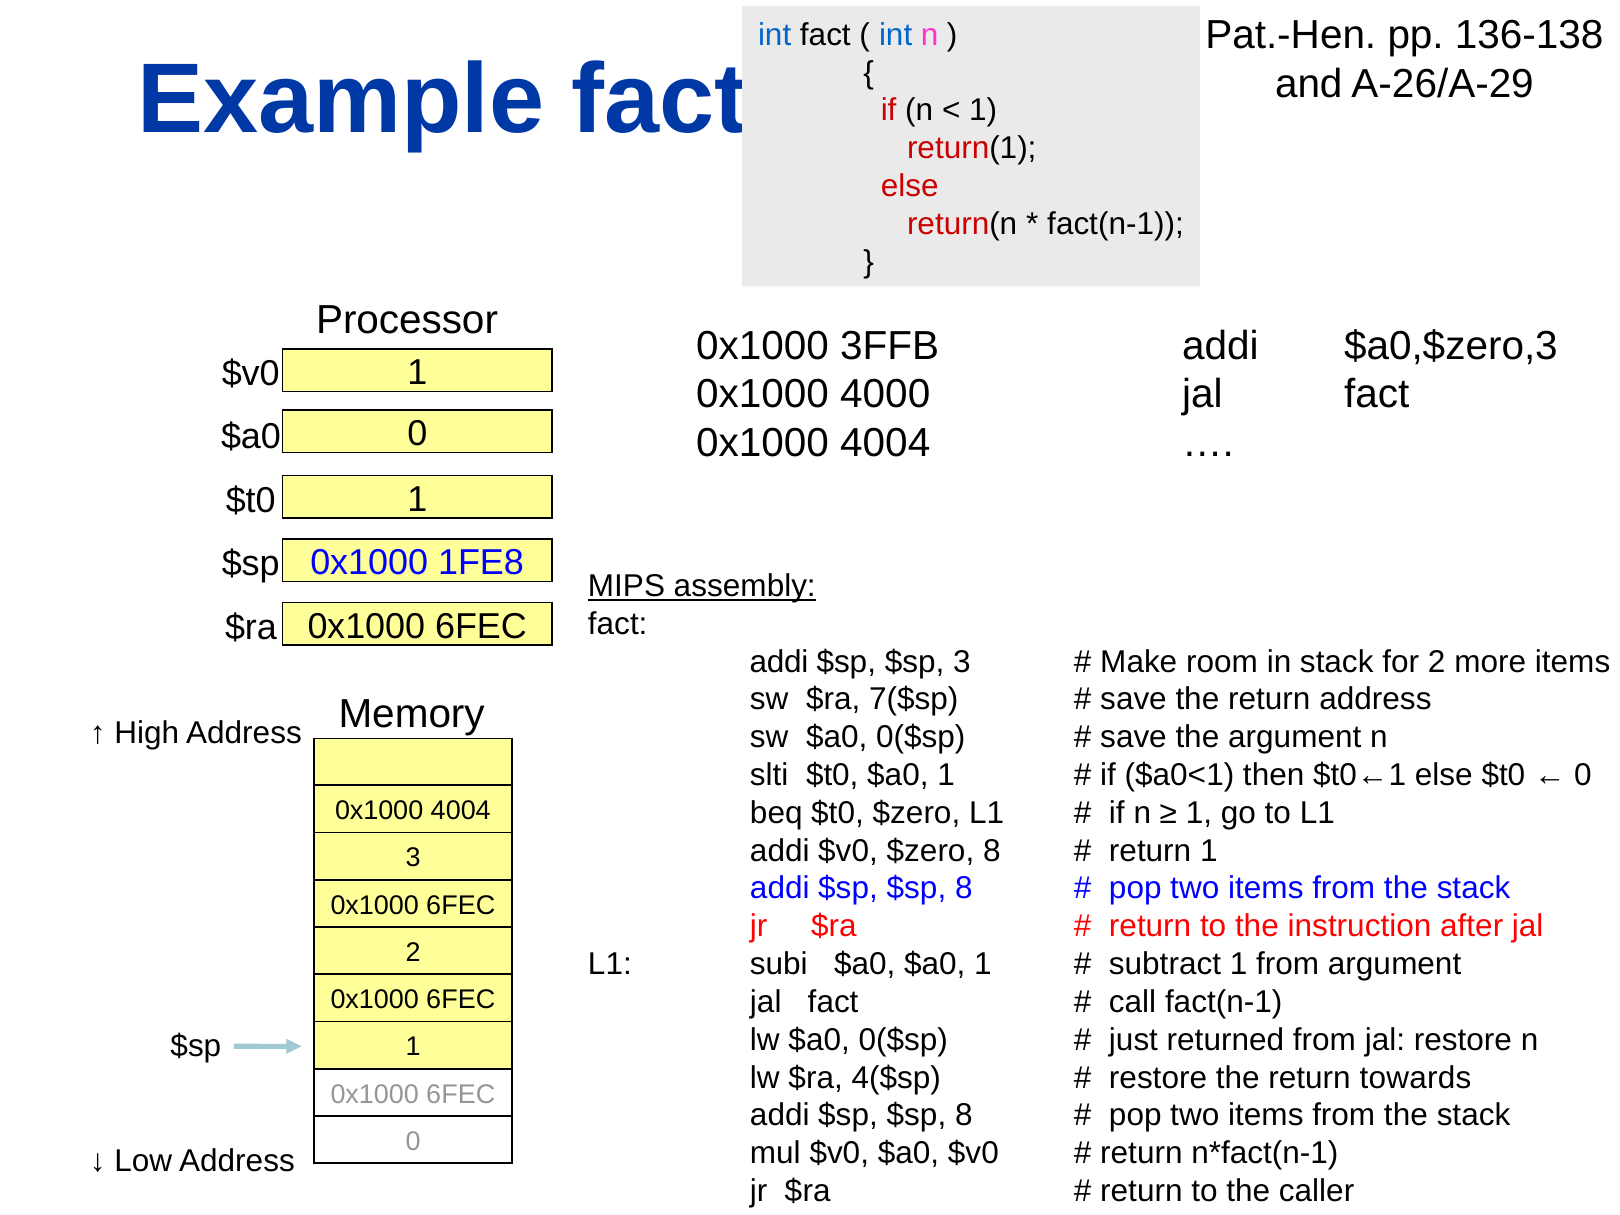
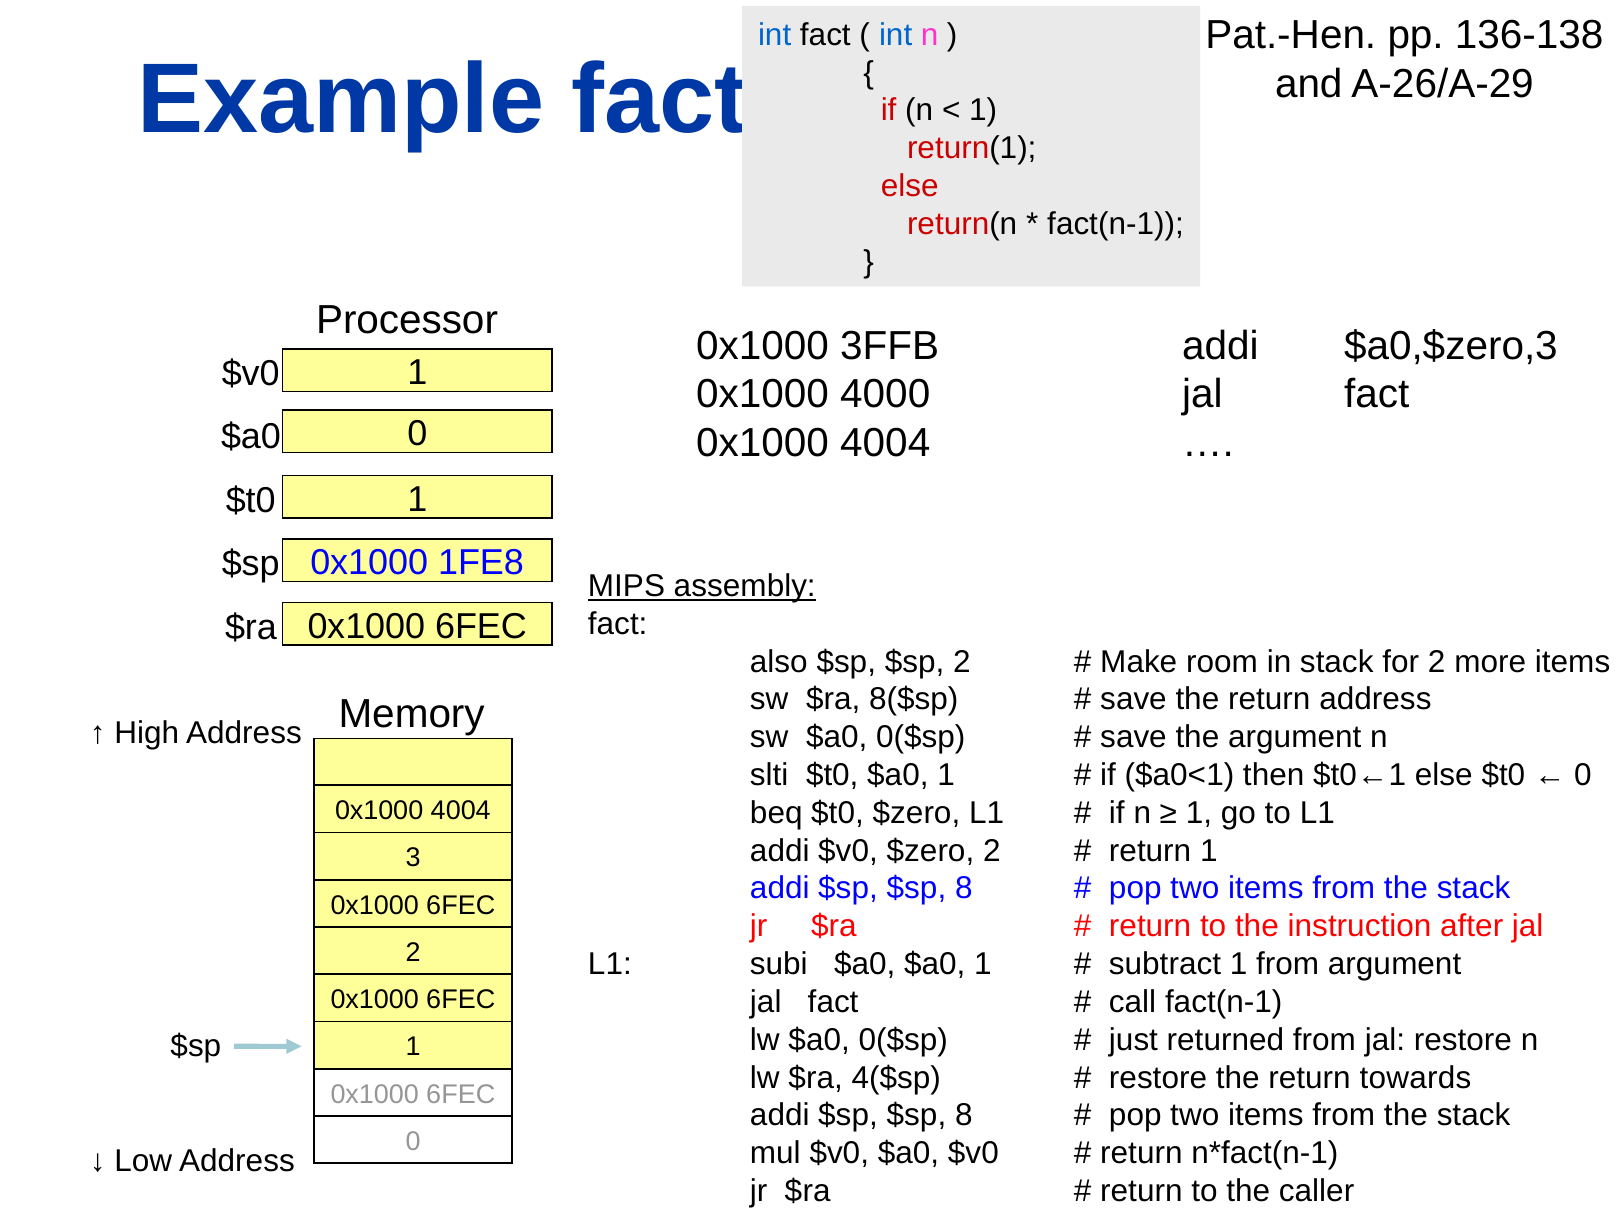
addi at (779, 662): addi -> also
$sp 3: 3 -> 2
7($sp: 7($sp -> 8($sp
$zero 8: 8 -> 2
